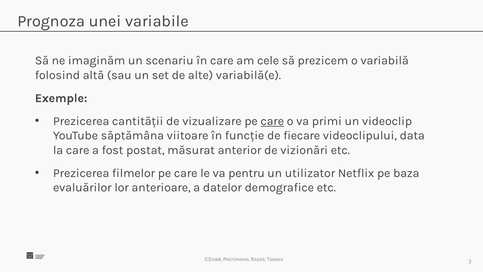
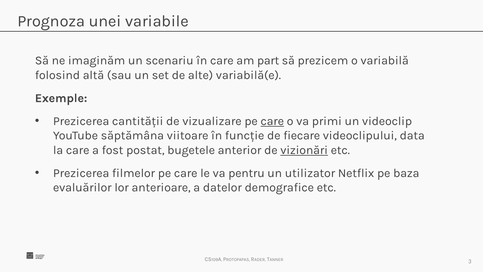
cele: cele -> part
măsurat: măsurat -> bugetele
vizionări underline: none -> present
